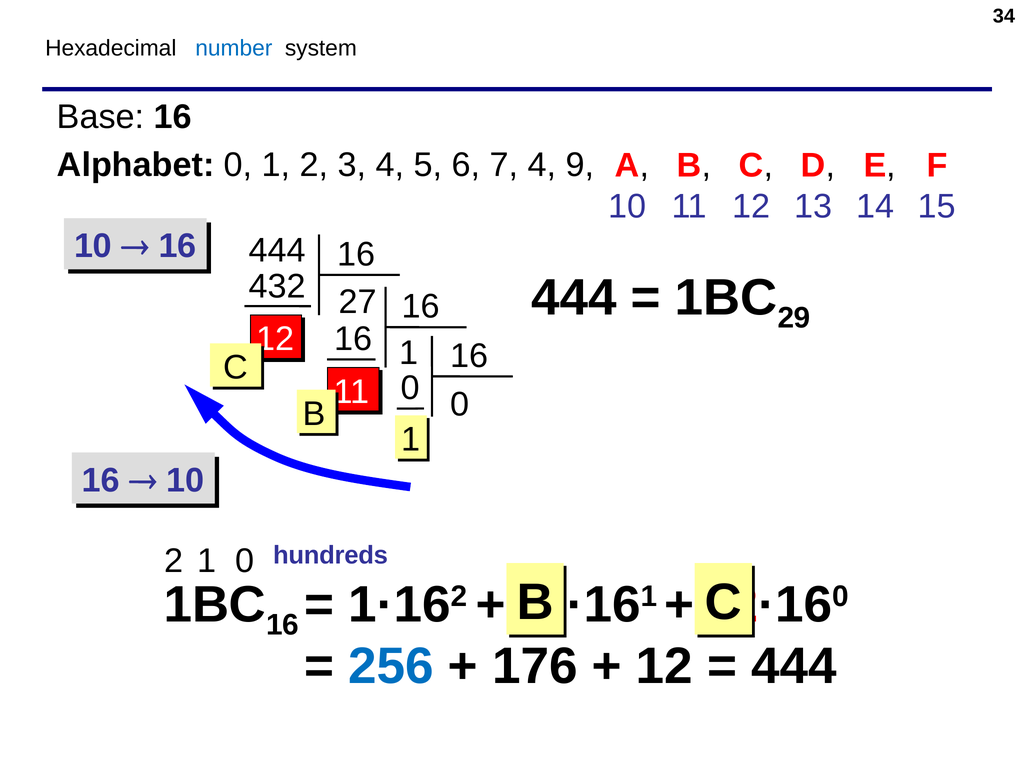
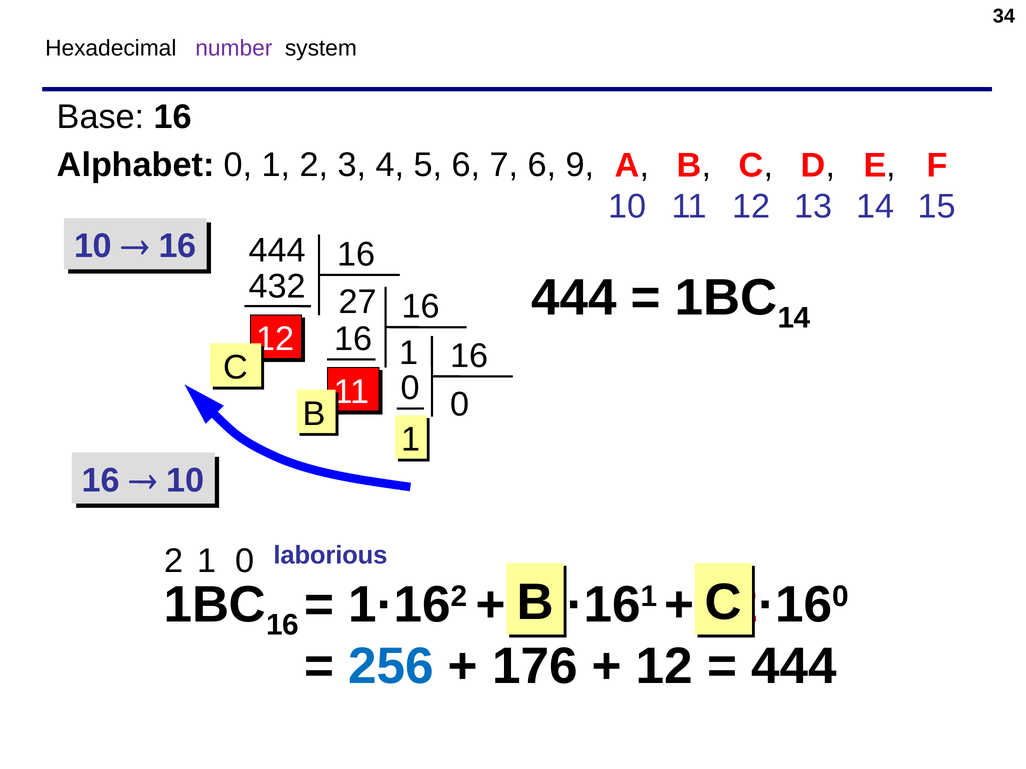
number colour: blue -> purple
7 4: 4 -> 6
29 at (794, 318): 29 -> 14
hundreds: hundreds -> laborious
